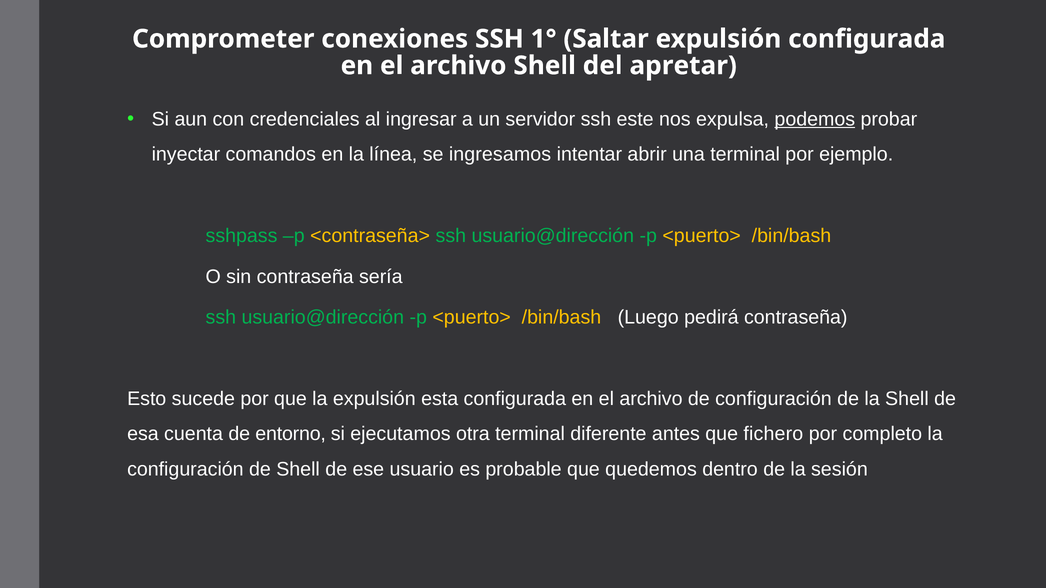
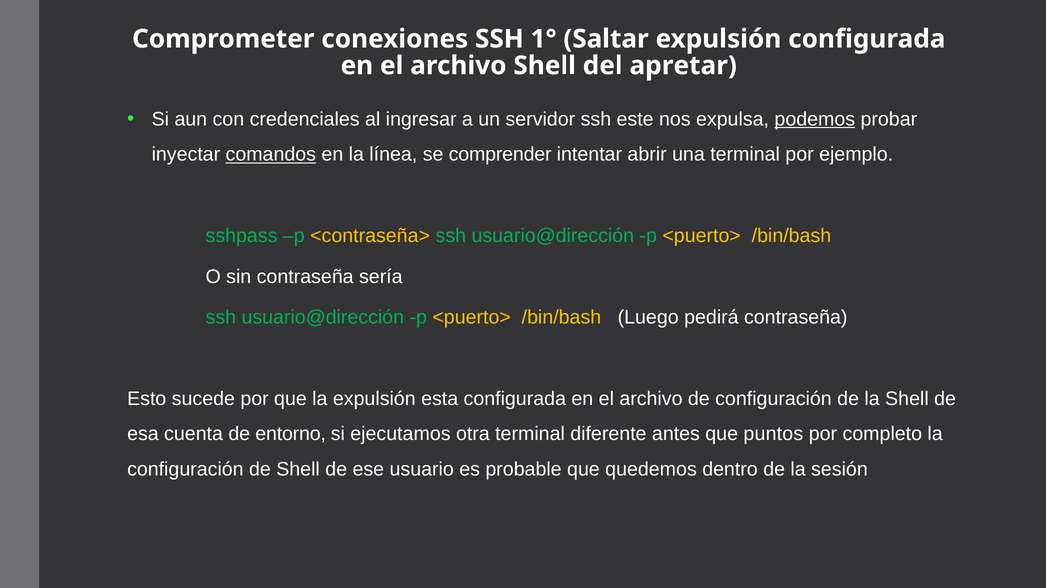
comandos underline: none -> present
ingresamos: ingresamos -> comprender
fichero: fichero -> puntos
